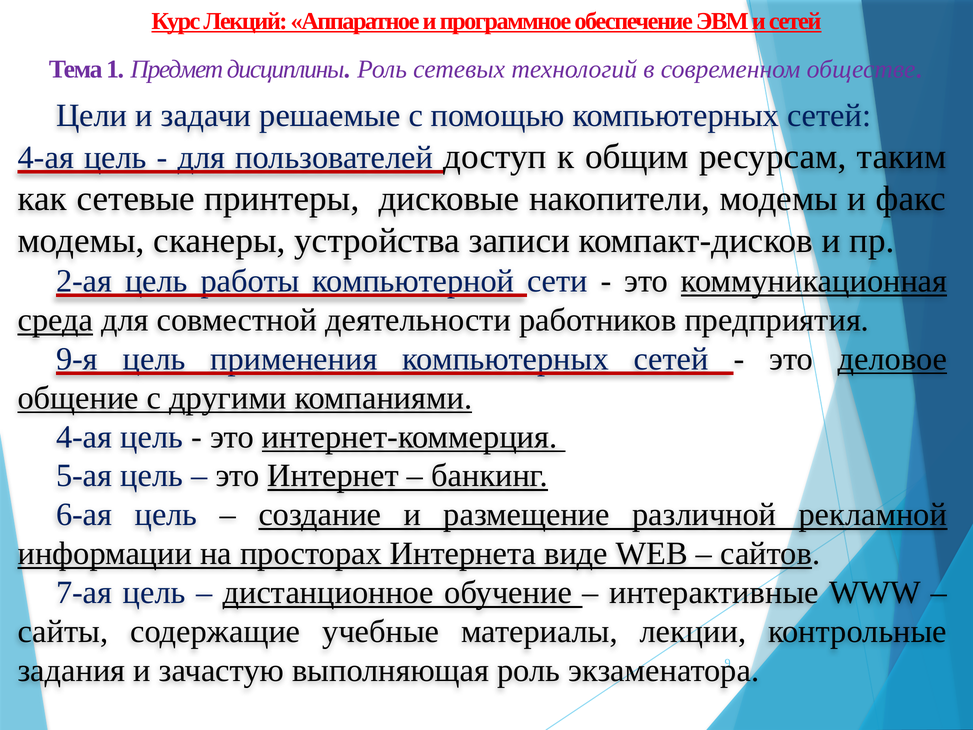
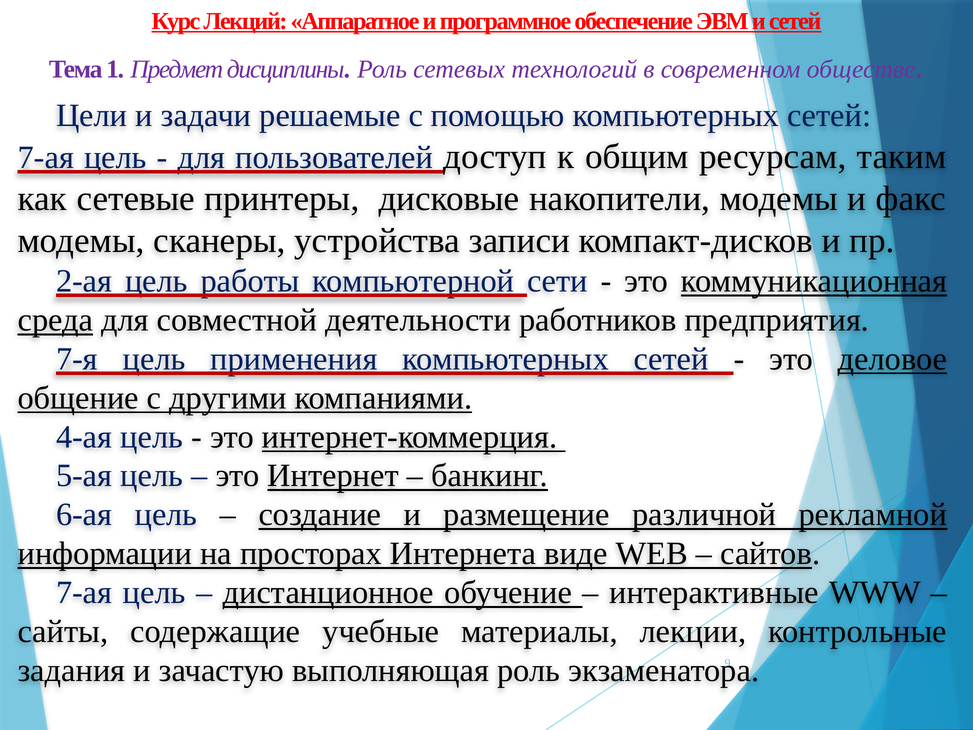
4-ая at (46, 157): 4-ая -> 7-ая
9-я: 9-я -> 7-я
